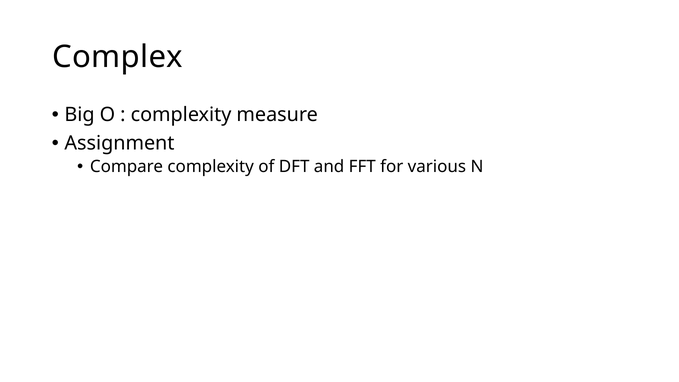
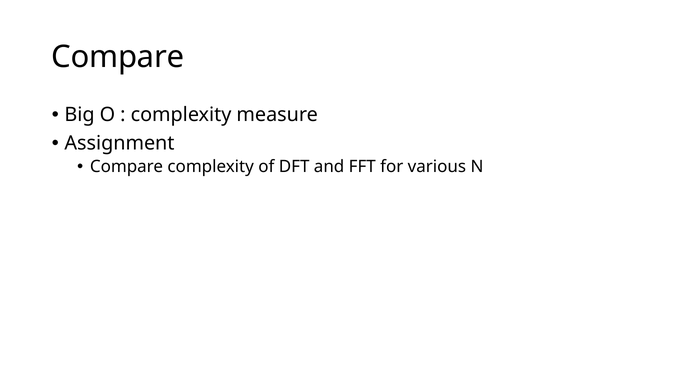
Complex at (118, 57): Complex -> Compare
